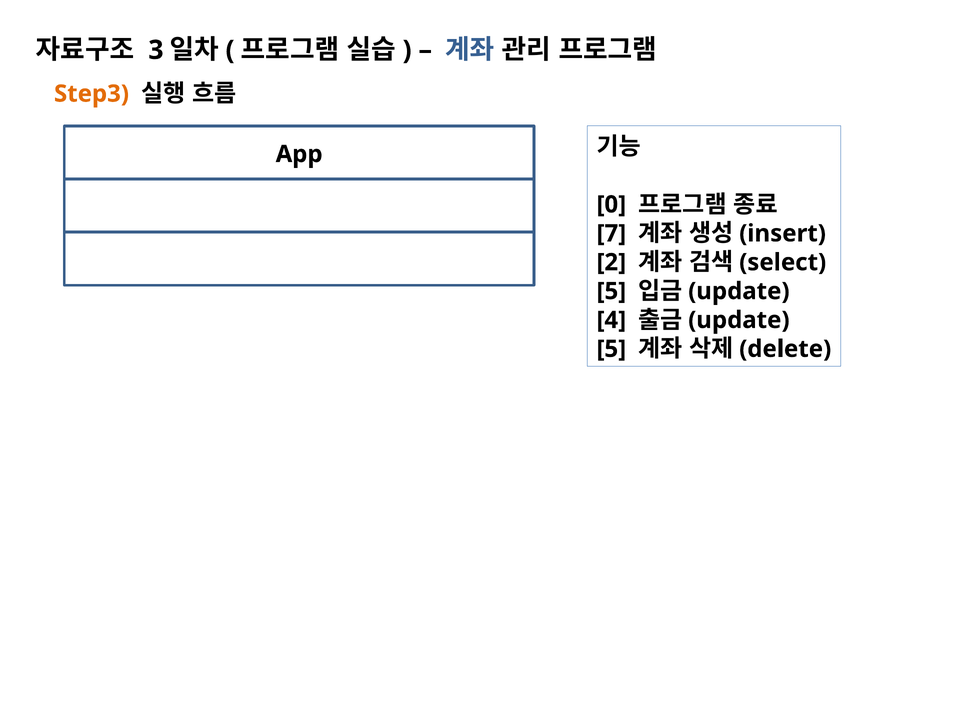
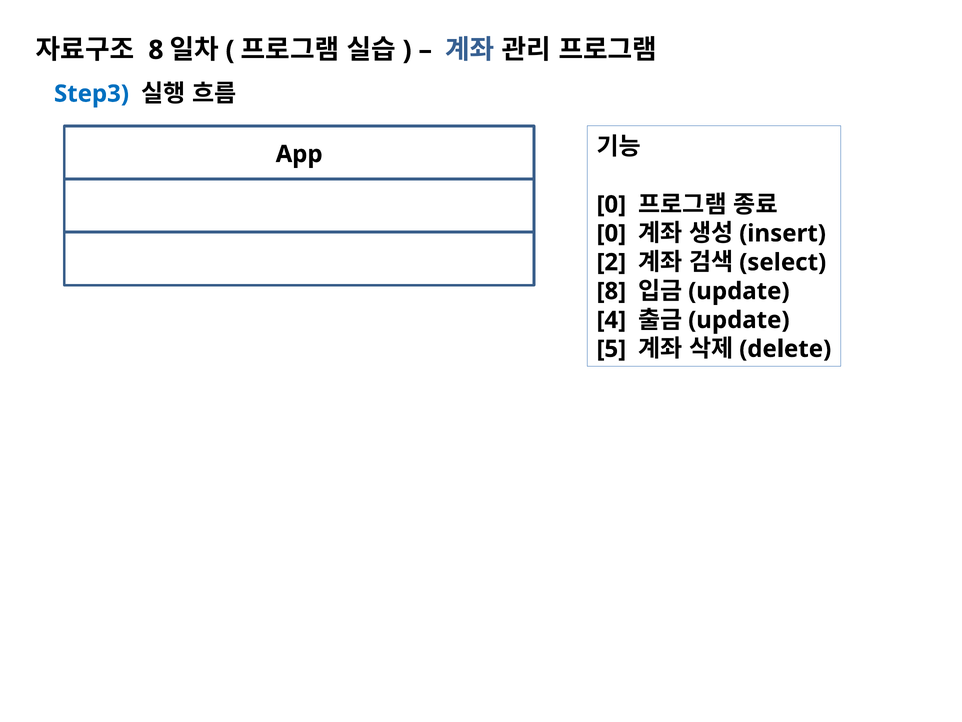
3 at (156, 50): 3 -> 8
Step3 colour: orange -> blue
7 at (611, 233): 7 -> 0
5 at (611, 291): 5 -> 8
